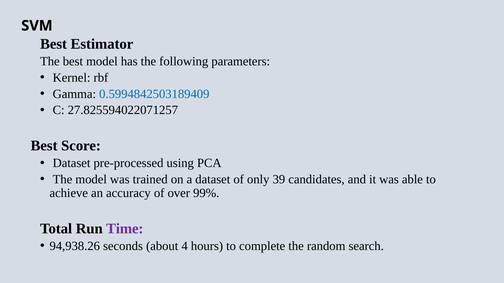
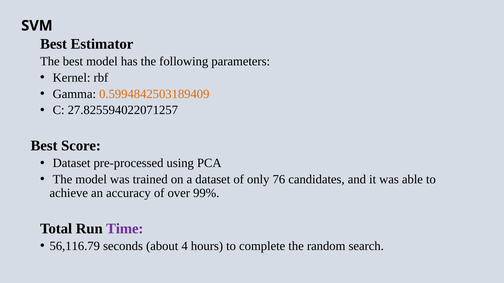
0.5994842503189409 colour: blue -> orange
39: 39 -> 76
94,938.26: 94,938.26 -> 56,116.79
